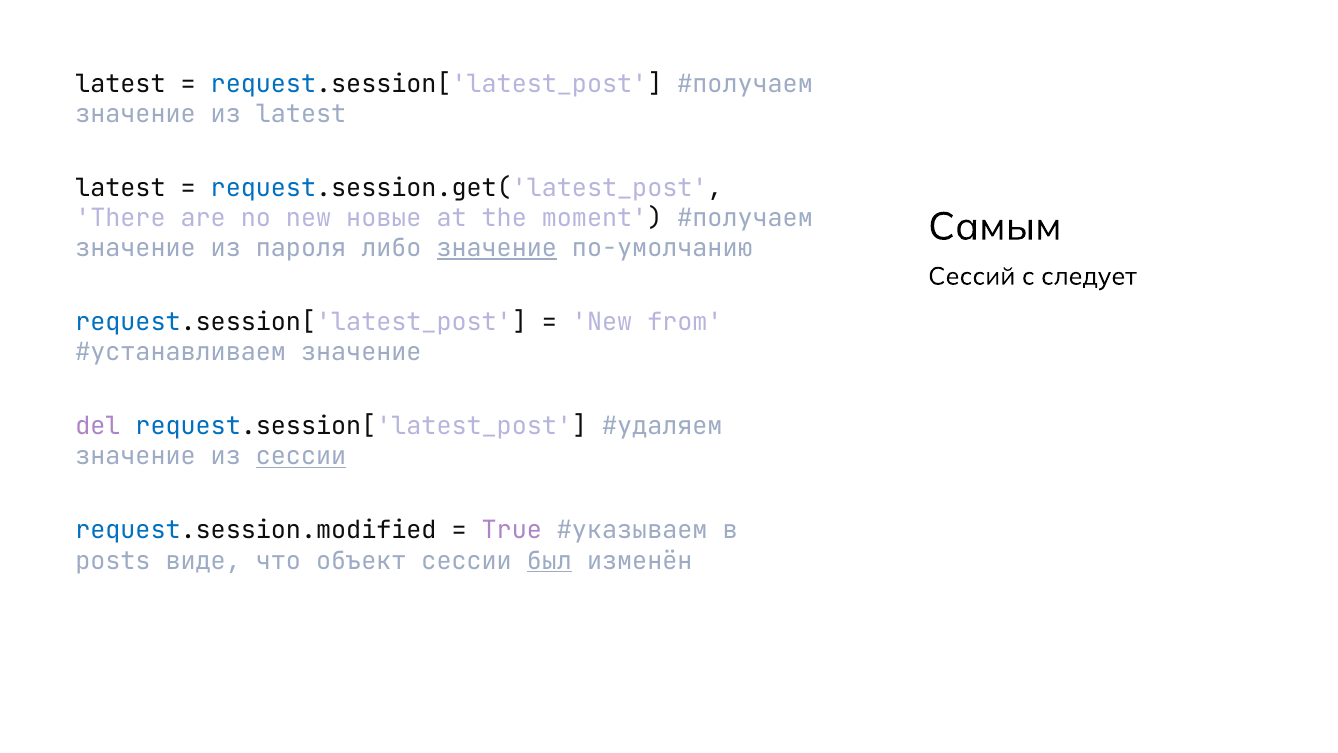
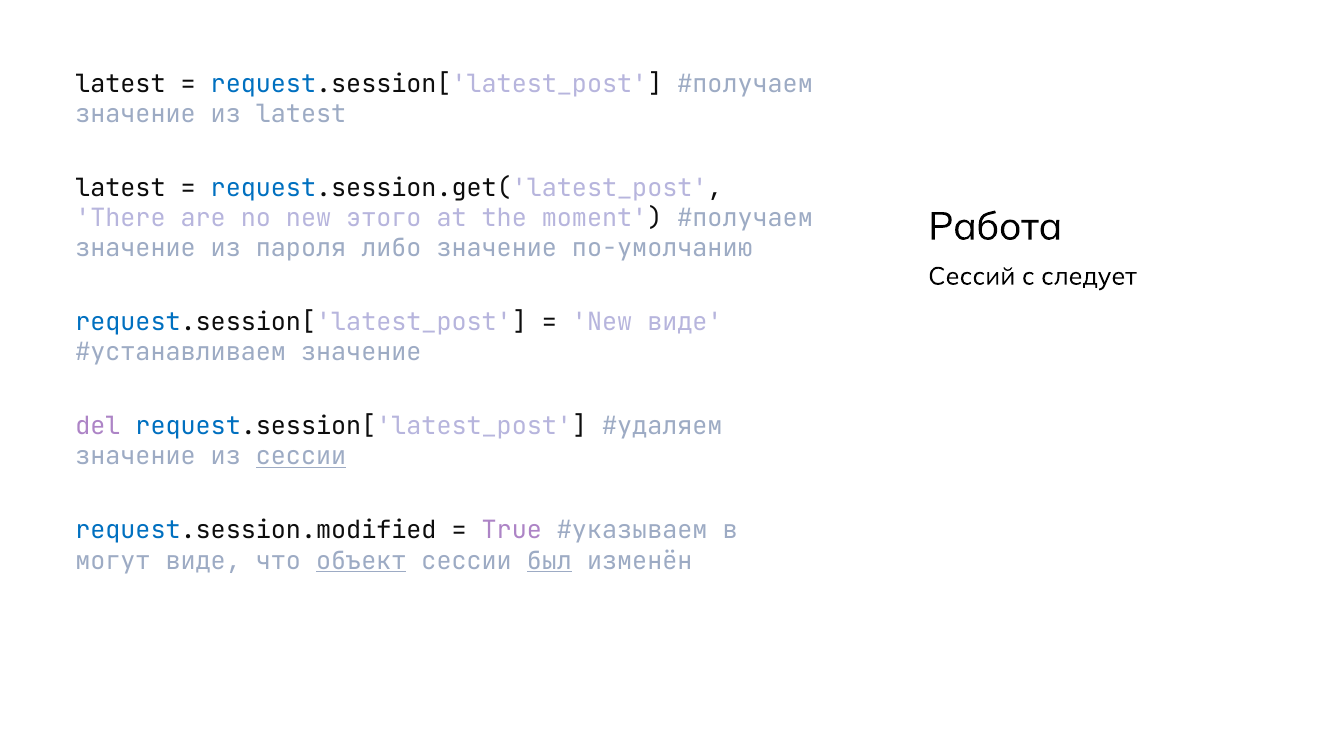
новые: новые -> этого
Самым: Самым -> Работа
значение at (497, 248) underline: present -> none
New from: from -> виде
posts: posts -> могут
объект underline: none -> present
